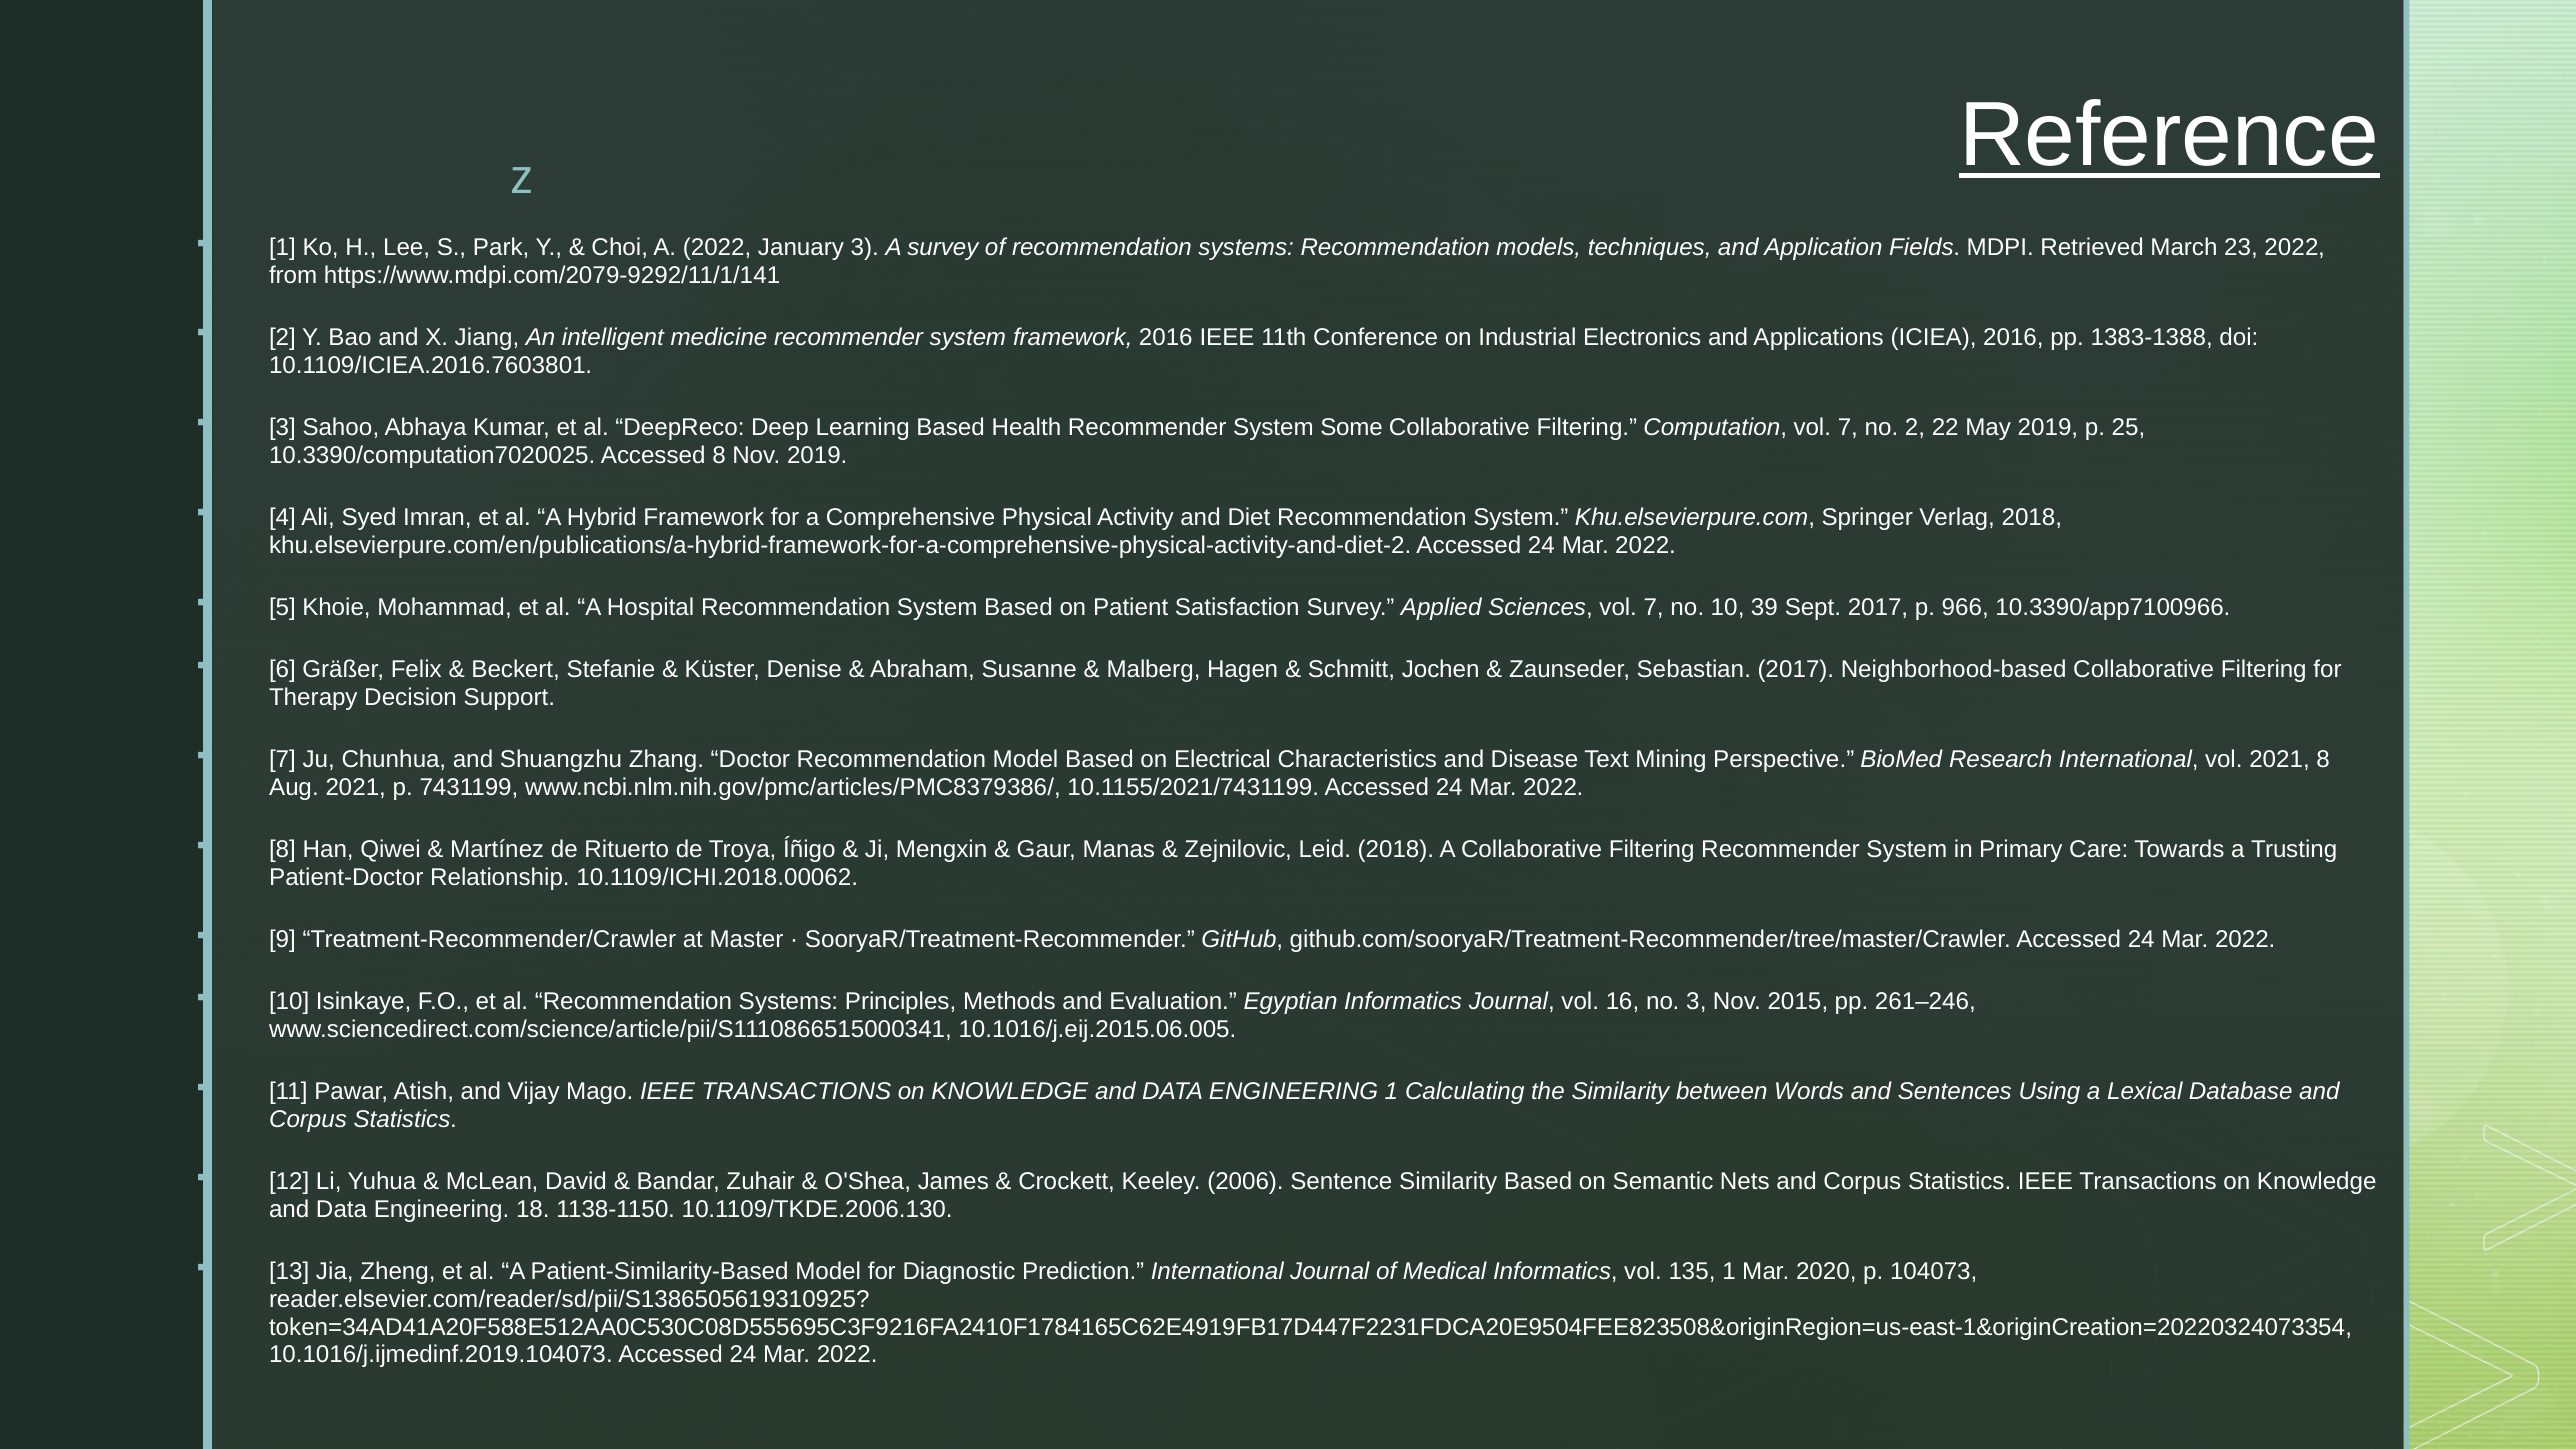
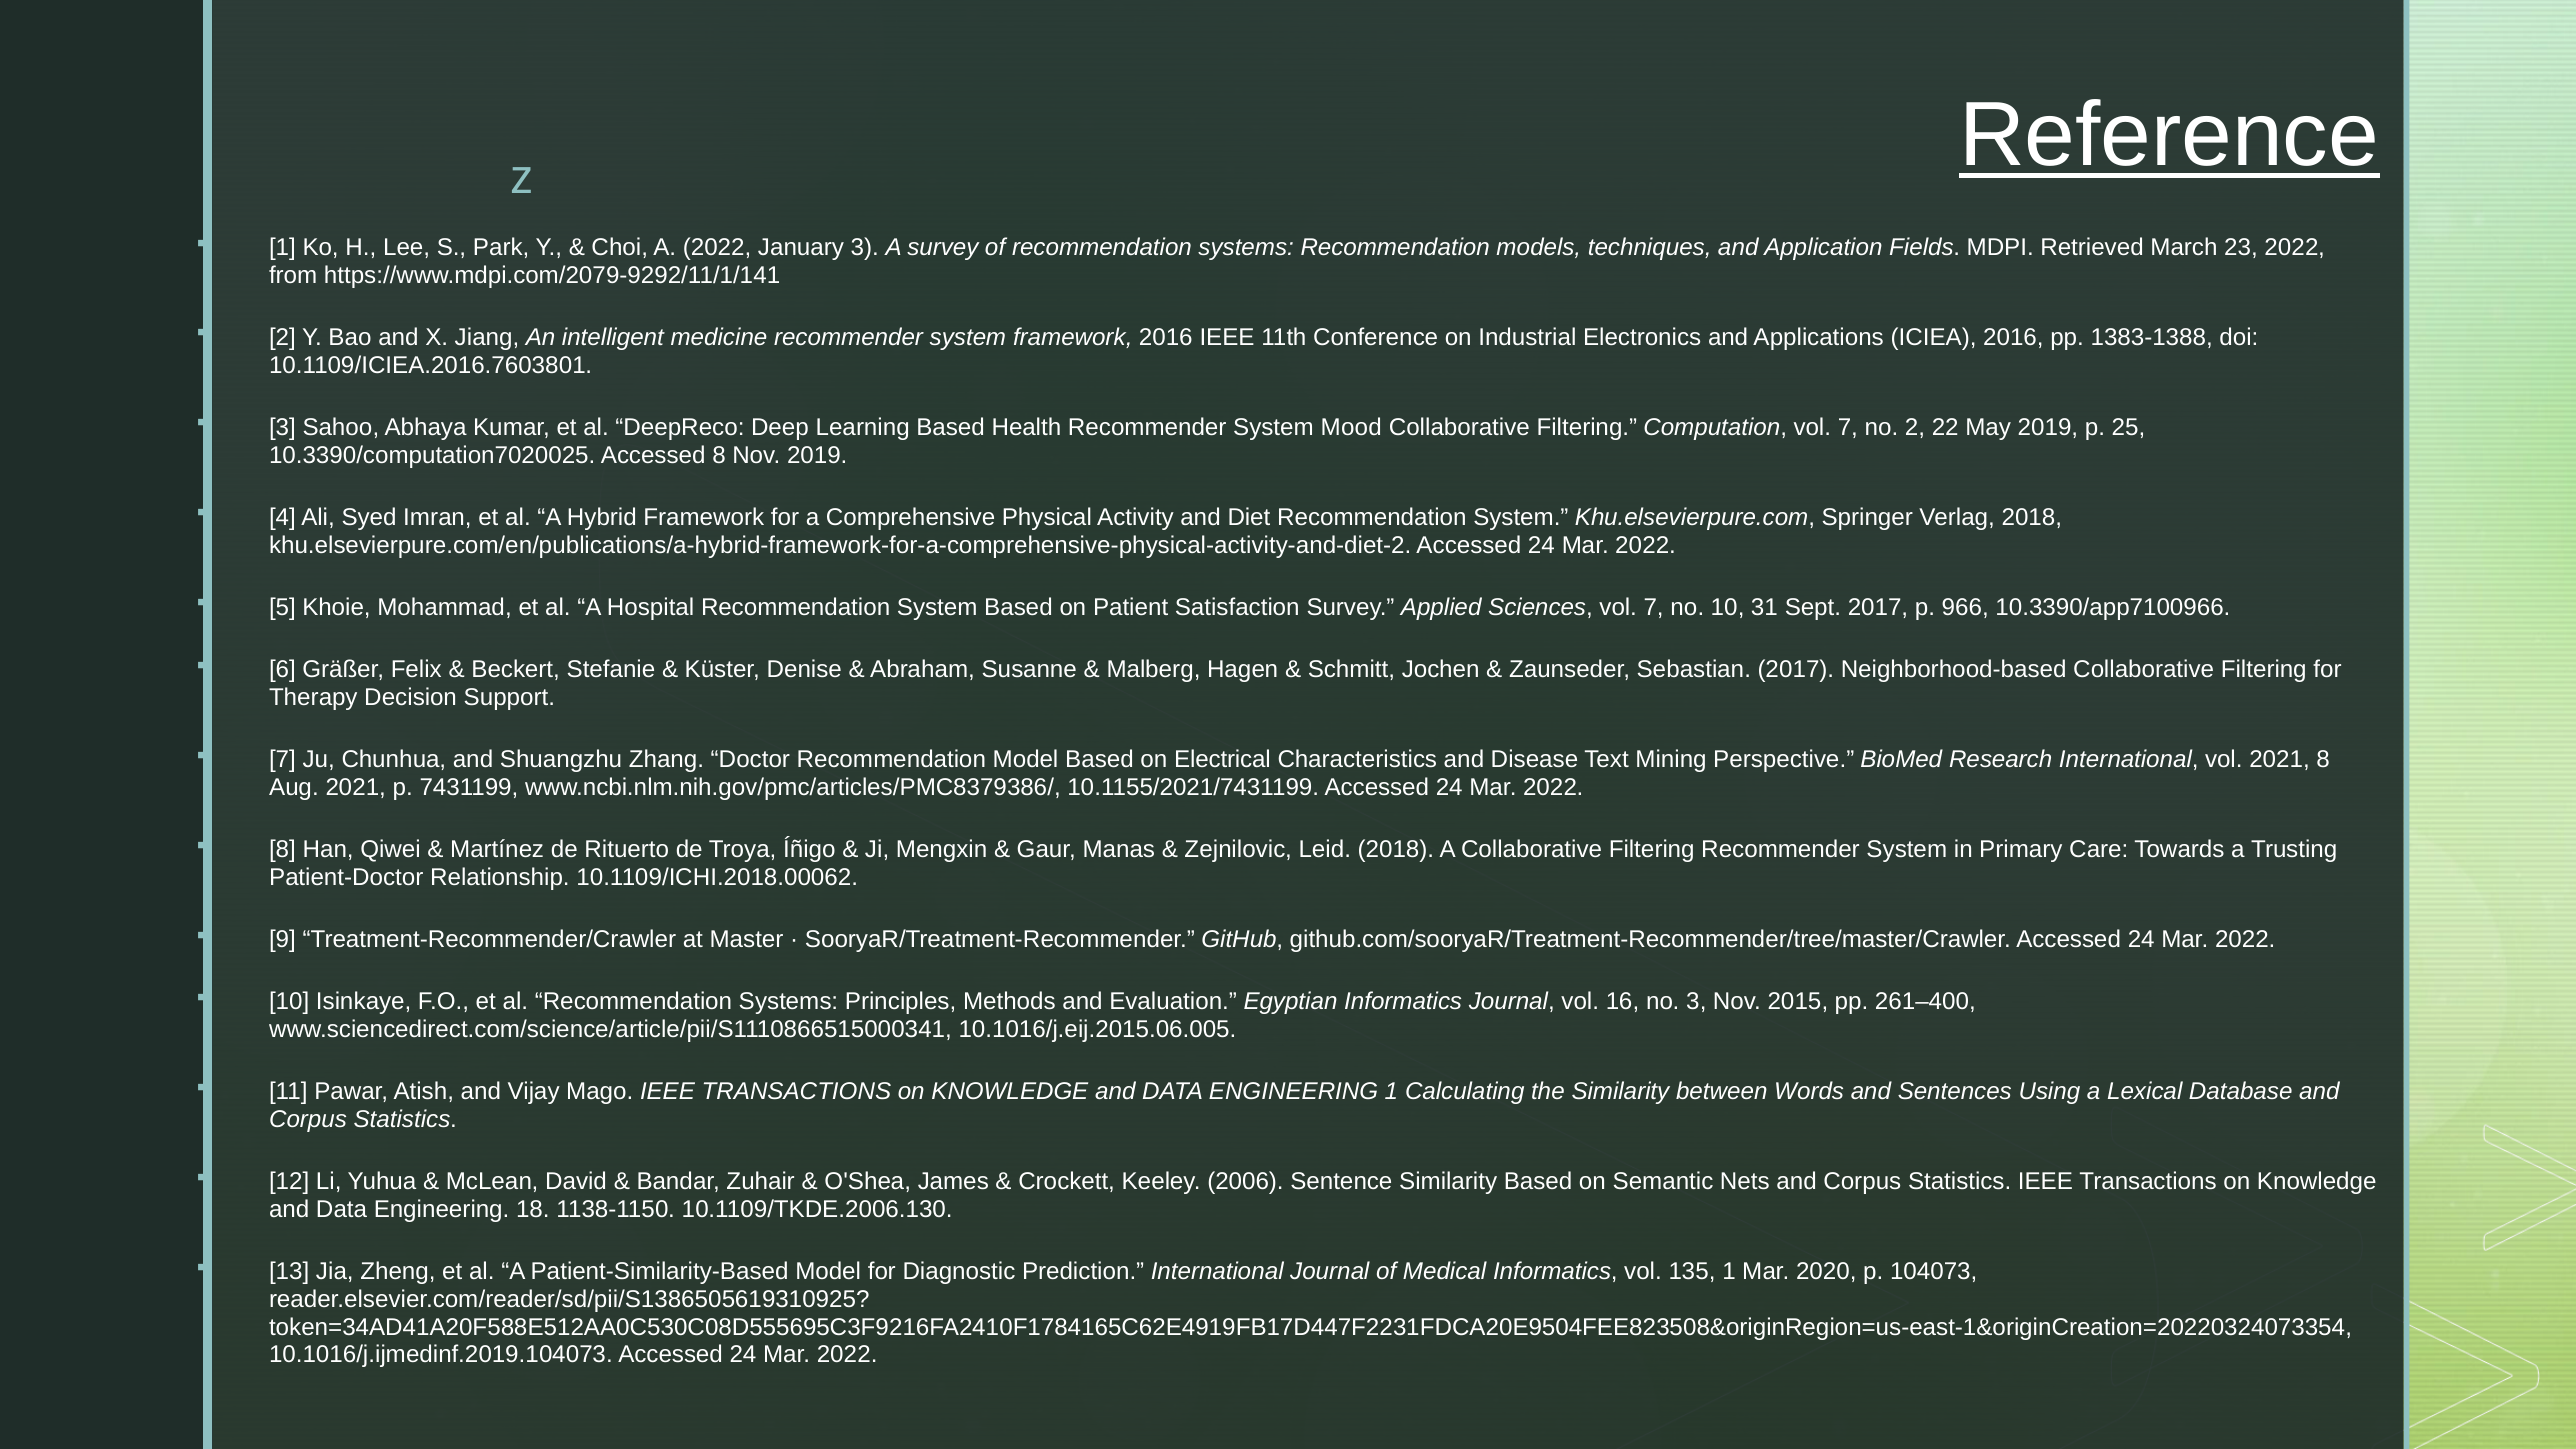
Some: Some -> Mood
39: 39 -> 31
261–246: 261–246 -> 261–400
